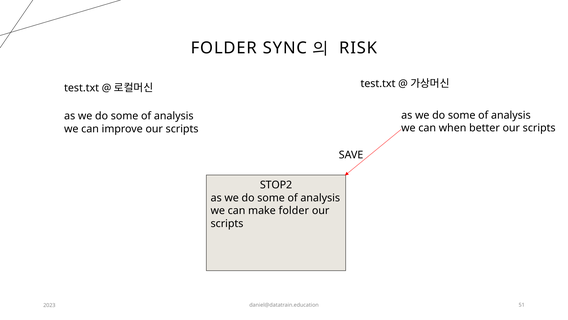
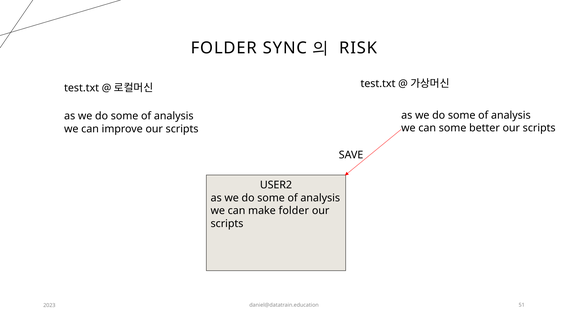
can when: when -> some
STOP2: STOP2 -> USER2
